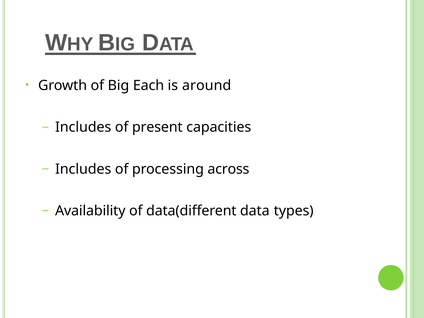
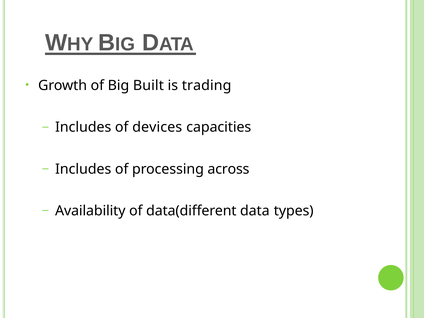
Each: Each -> Built
around: around -> trading
present: present -> devices
